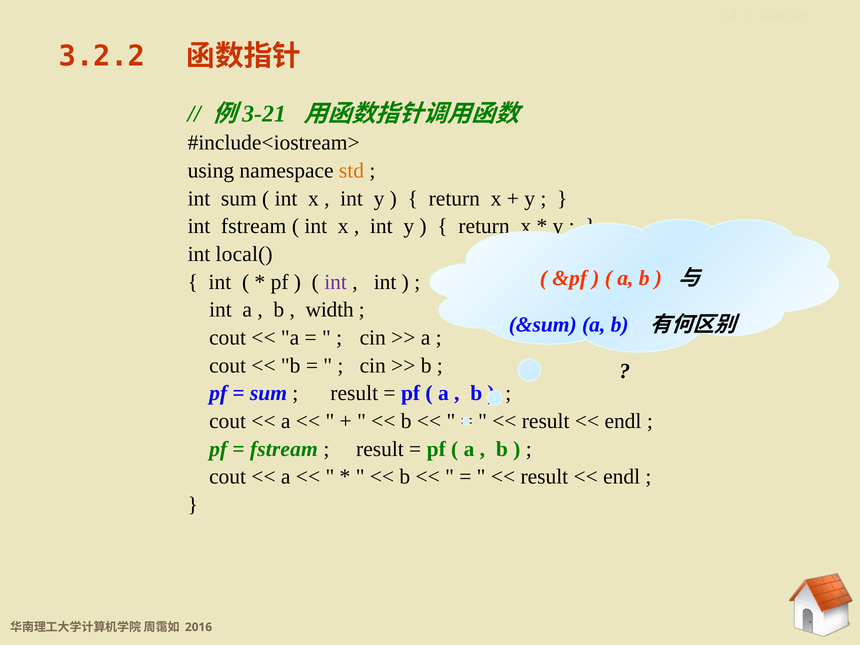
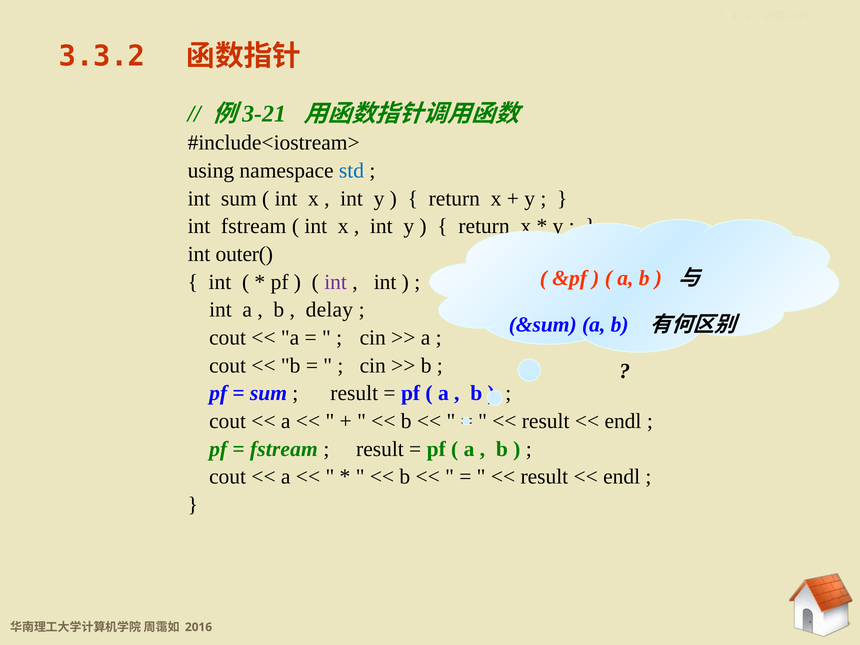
3.2.2: 3.2.2 -> 3.3.2
std colour: orange -> blue
local(: local( -> outer(
width: width -> delay
